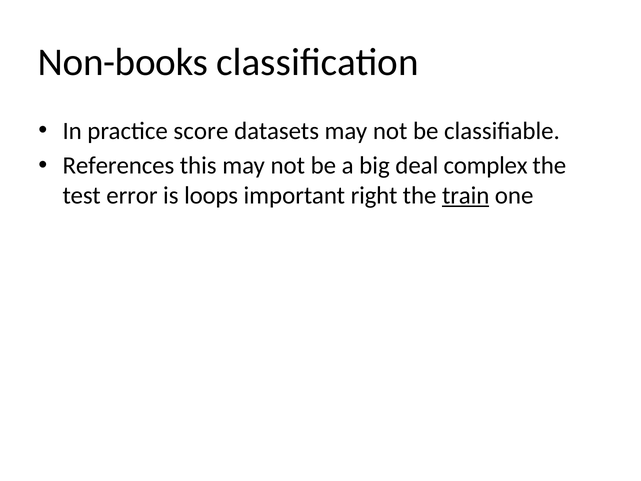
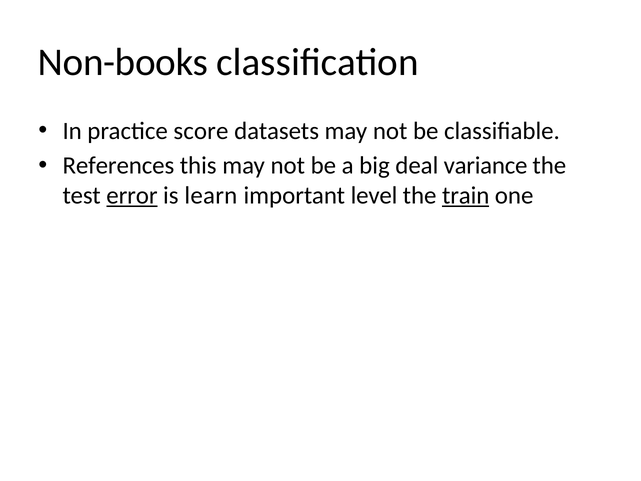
complex: complex -> variance
error underline: none -> present
loops: loops -> learn
right: right -> level
